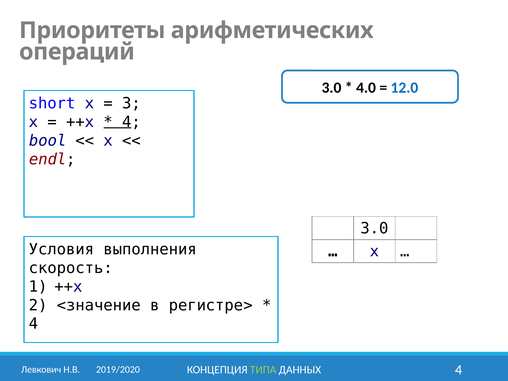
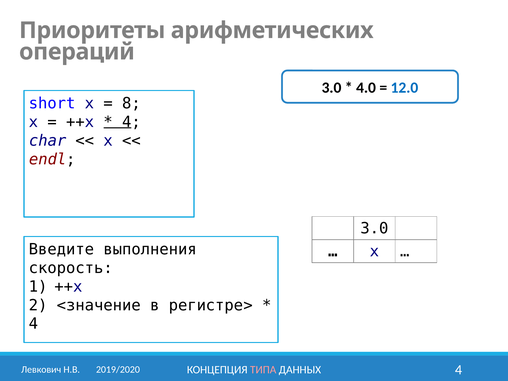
3: 3 -> 8
bool: bool -> char
Условия: Условия -> Введите
ТИПА colour: light green -> pink
